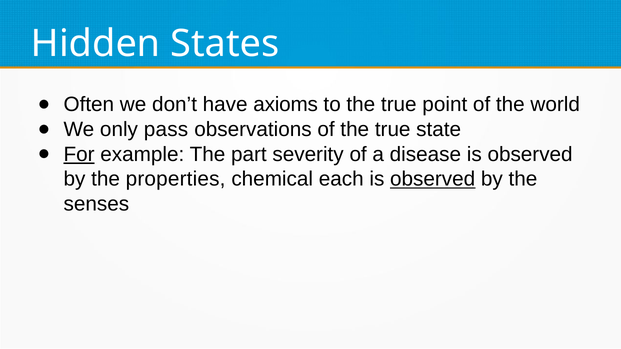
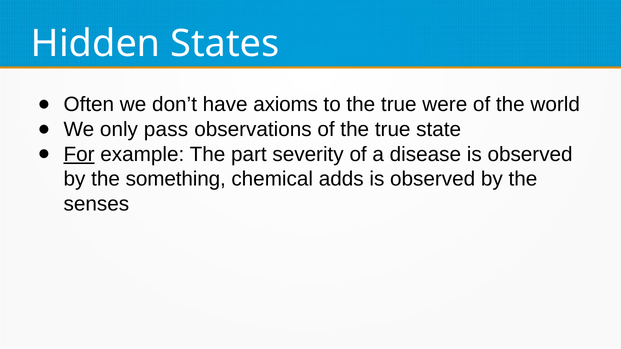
point: point -> were
properties: properties -> something
each: each -> adds
observed at (433, 179) underline: present -> none
